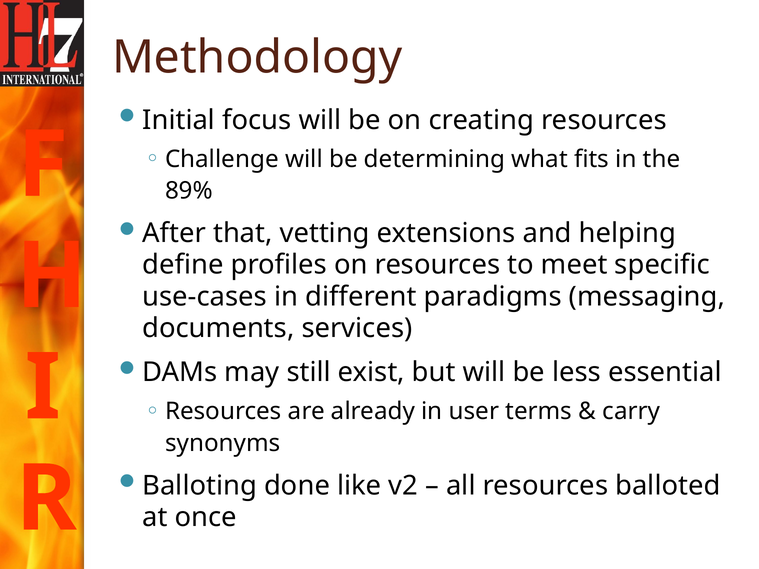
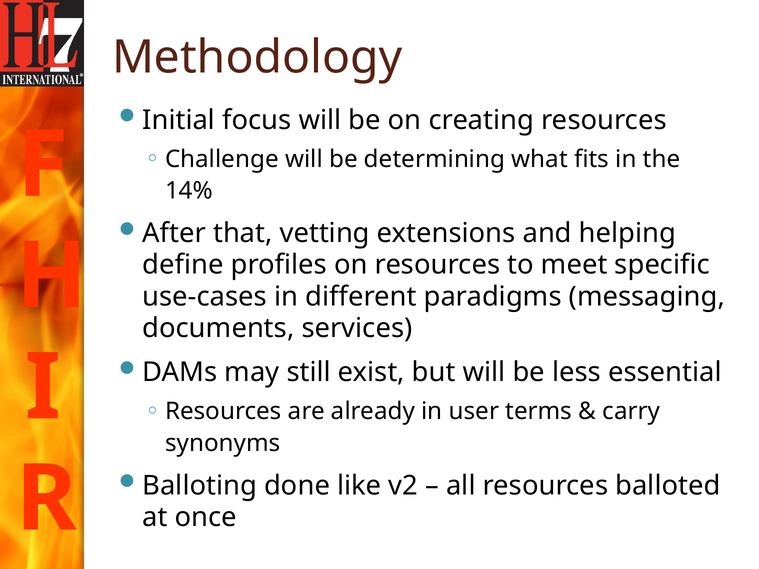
89%: 89% -> 14%
